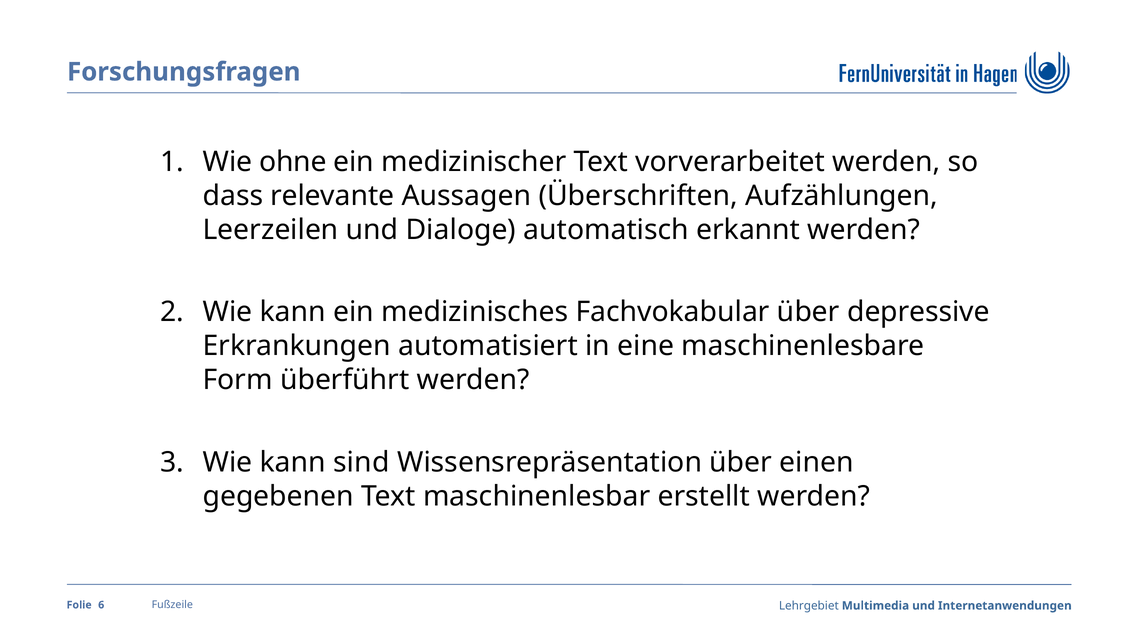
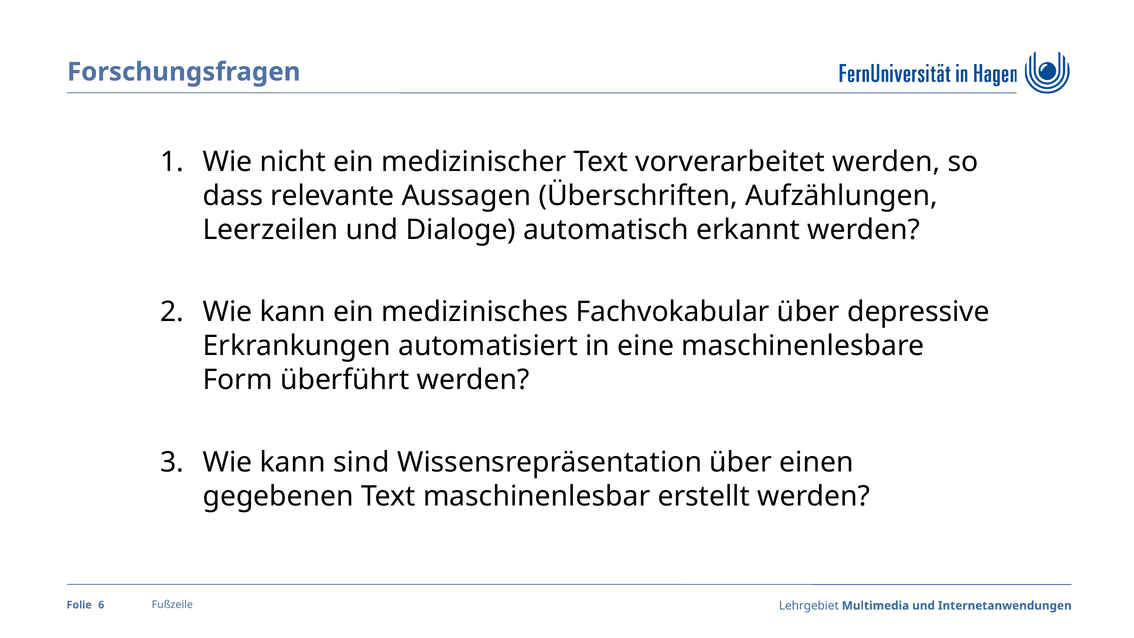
ohne: ohne -> nicht
